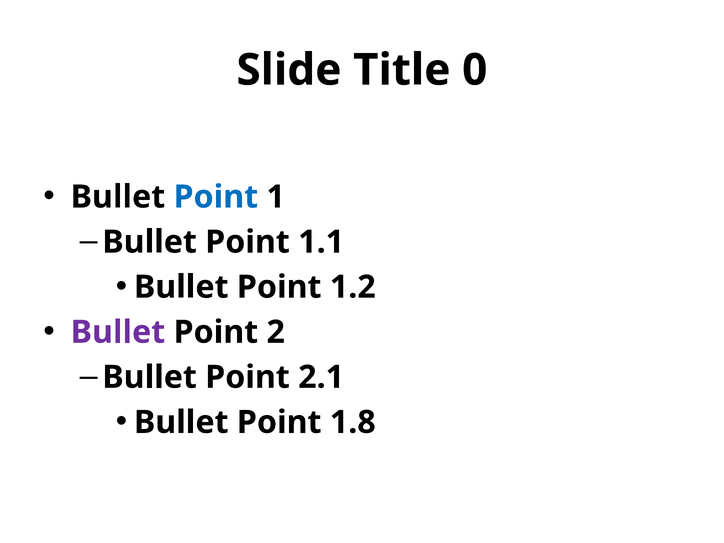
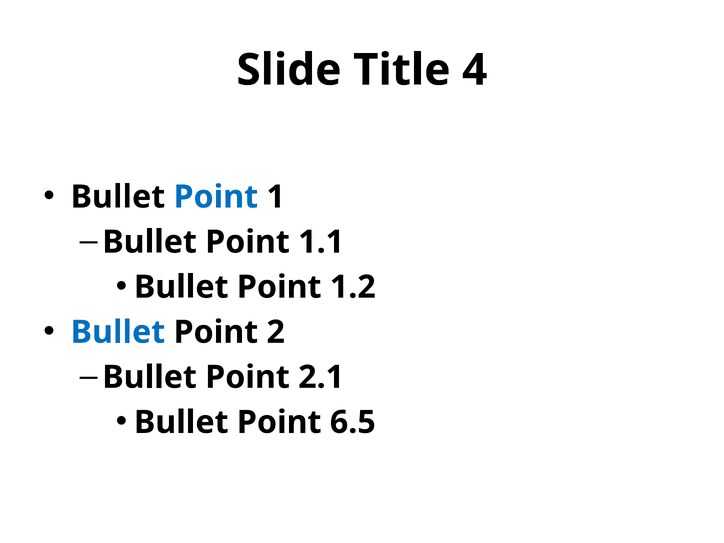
0: 0 -> 4
Bullet at (118, 332) colour: purple -> blue
1.8: 1.8 -> 6.5
